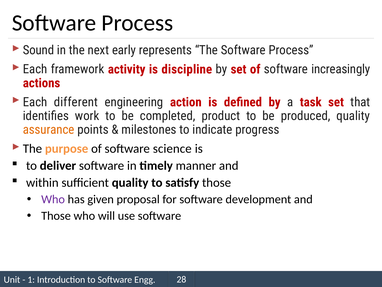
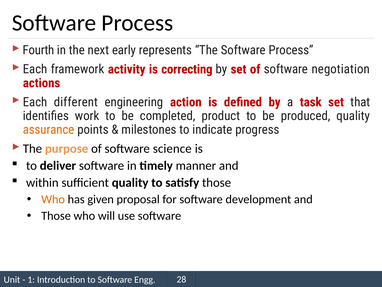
Sound: Sound -> Fourth
discipline: discipline -> correcting
increasingly: increasingly -> negotiation
Who at (53, 199) colour: purple -> orange
